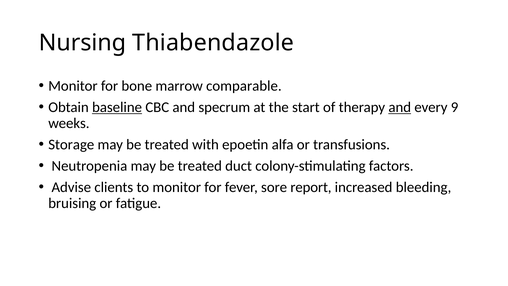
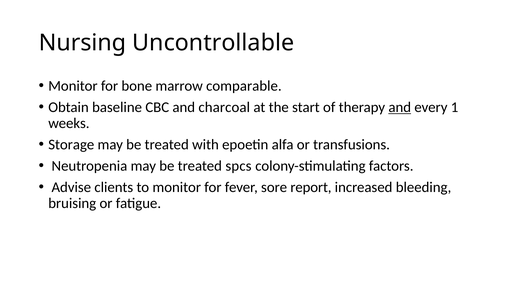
Thiabendazole: Thiabendazole -> Uncontrollable
baseline underline: present -> none
specrum: specrum -> charcoal
9: 9 -> 1
duct: duct -> spcs
